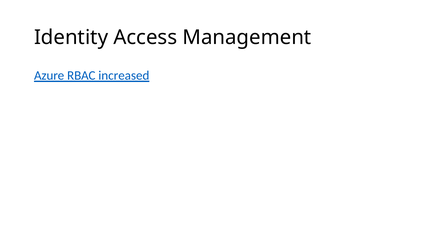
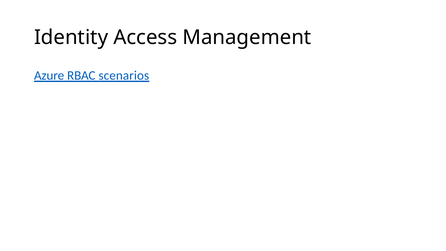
increased: increased -> scenarios
